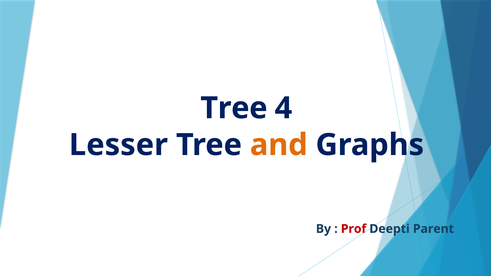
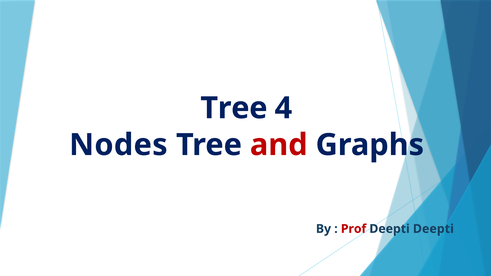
Lesser: Lesser -> Nodes
and colour: orange -> red
Deepti Parent: Parent -> Deepti
